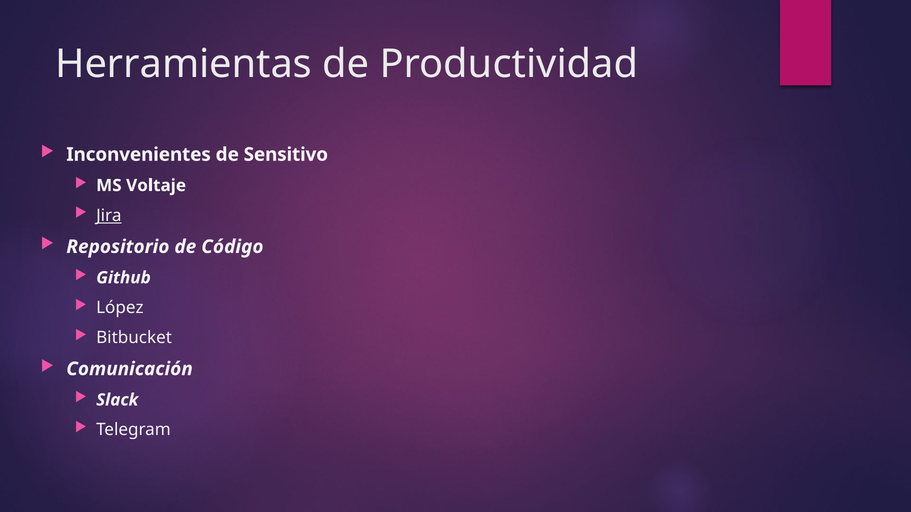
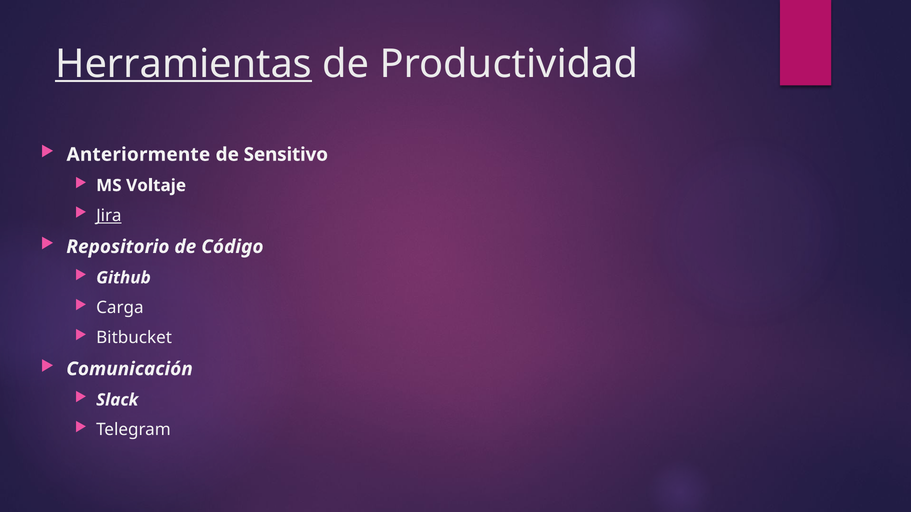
Herramientas underline: none -> present
Inconvenientes: Inconvenientes -> Anteriormente
López: López -> Carga
